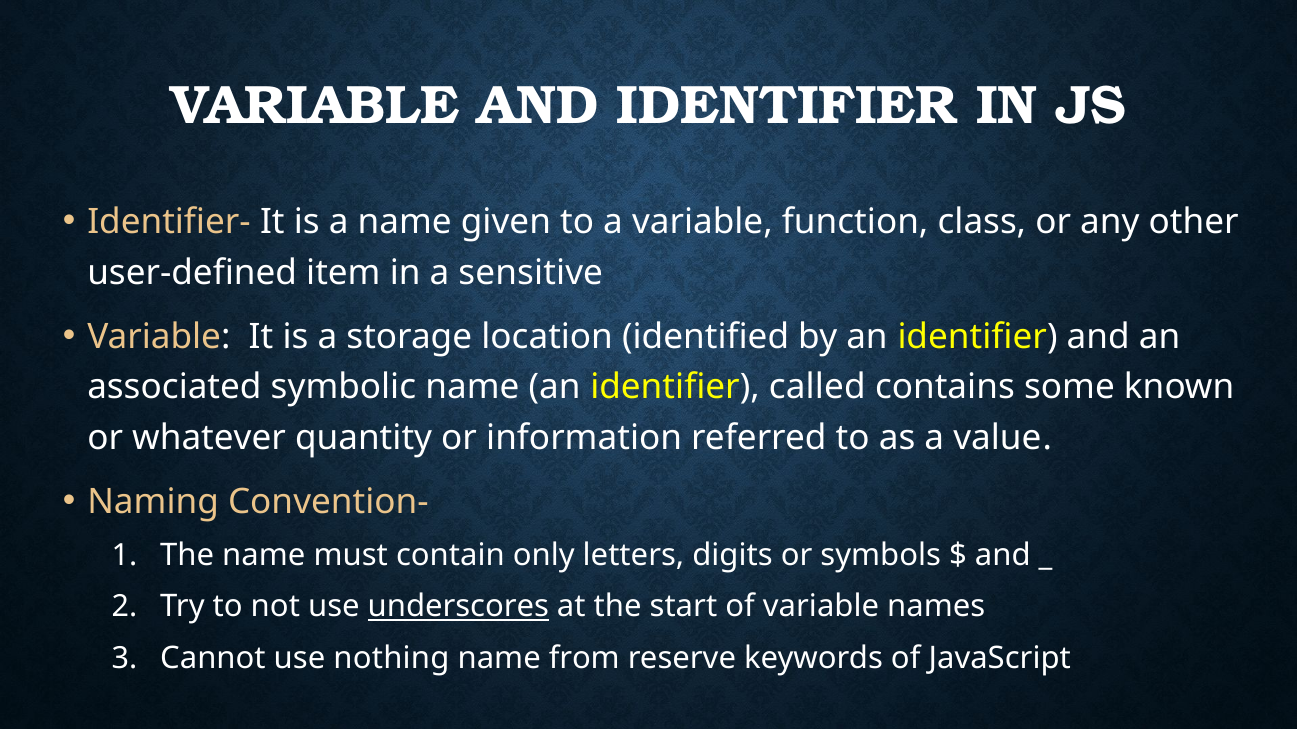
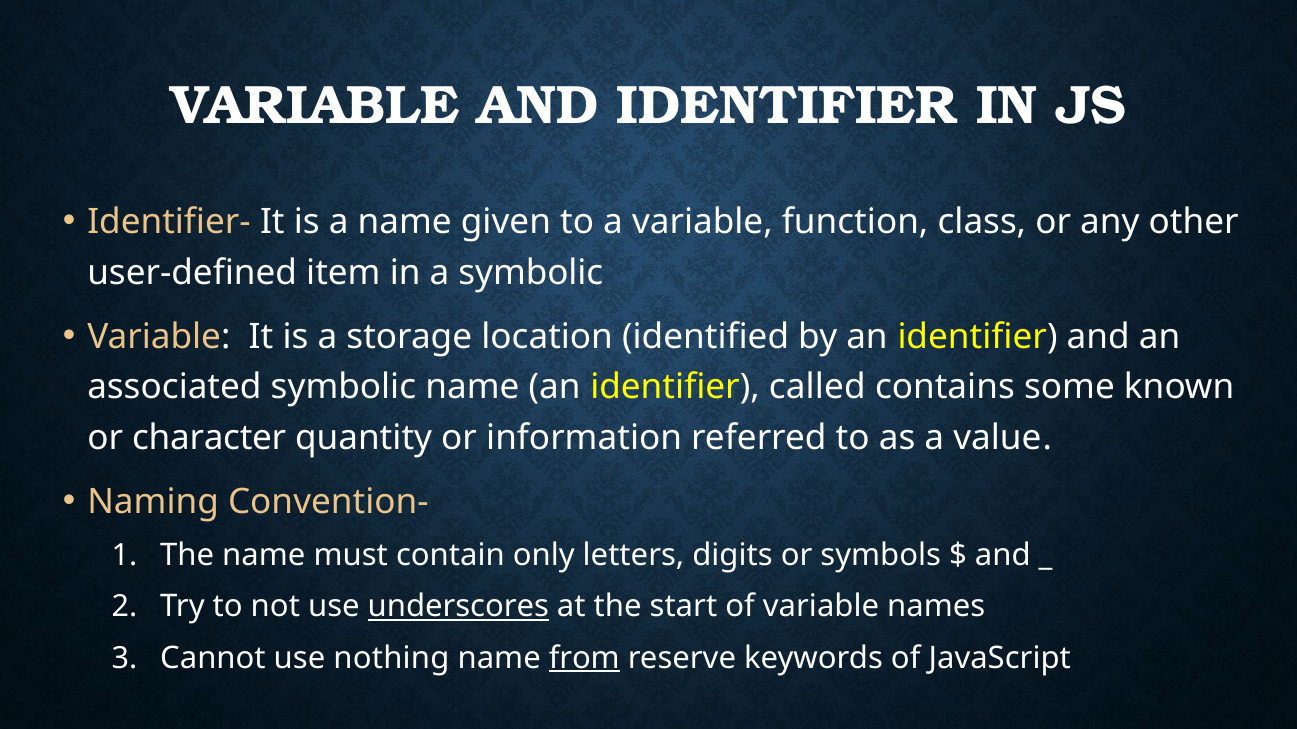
a sensitive: sensitive -> symbolic
whatever: whatever -> character
from underline: none -> present
